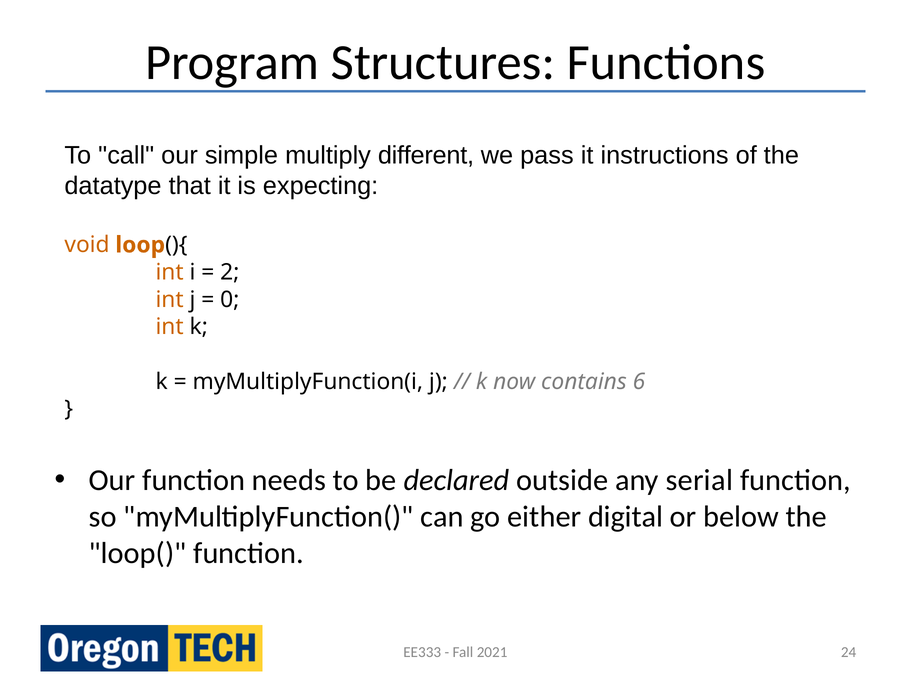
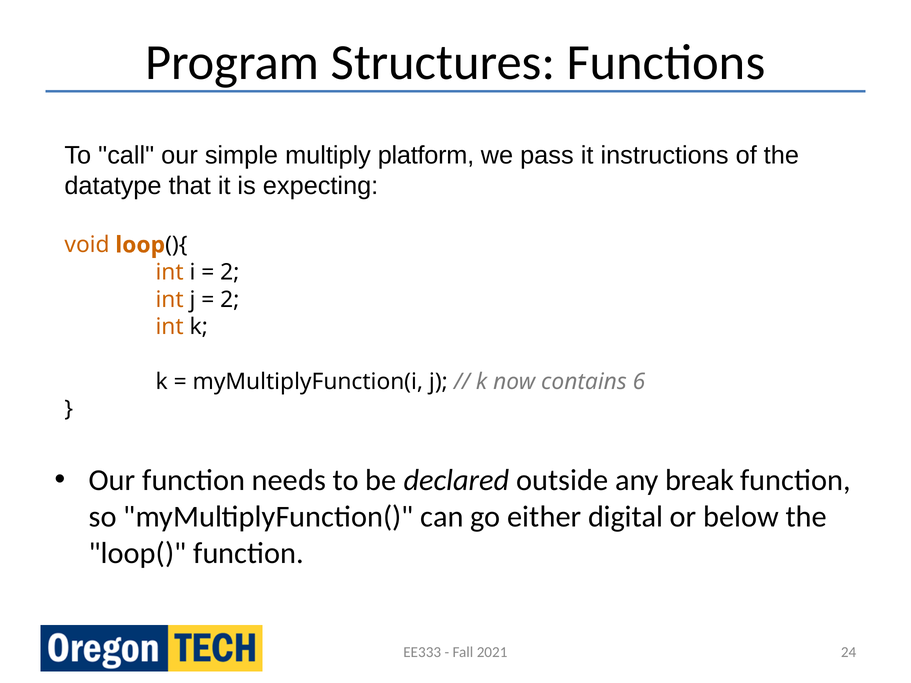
different: different -> platform
0 at (230, 300): 0 -> 2
serial: serial -> break
